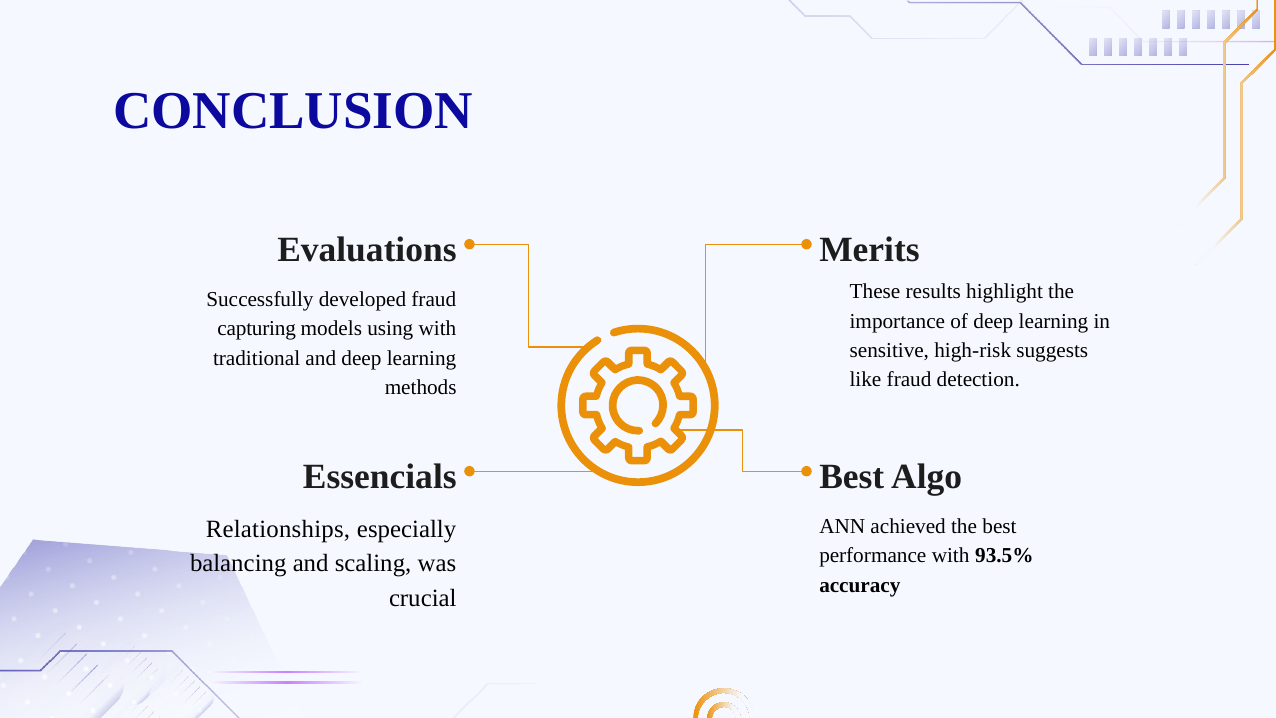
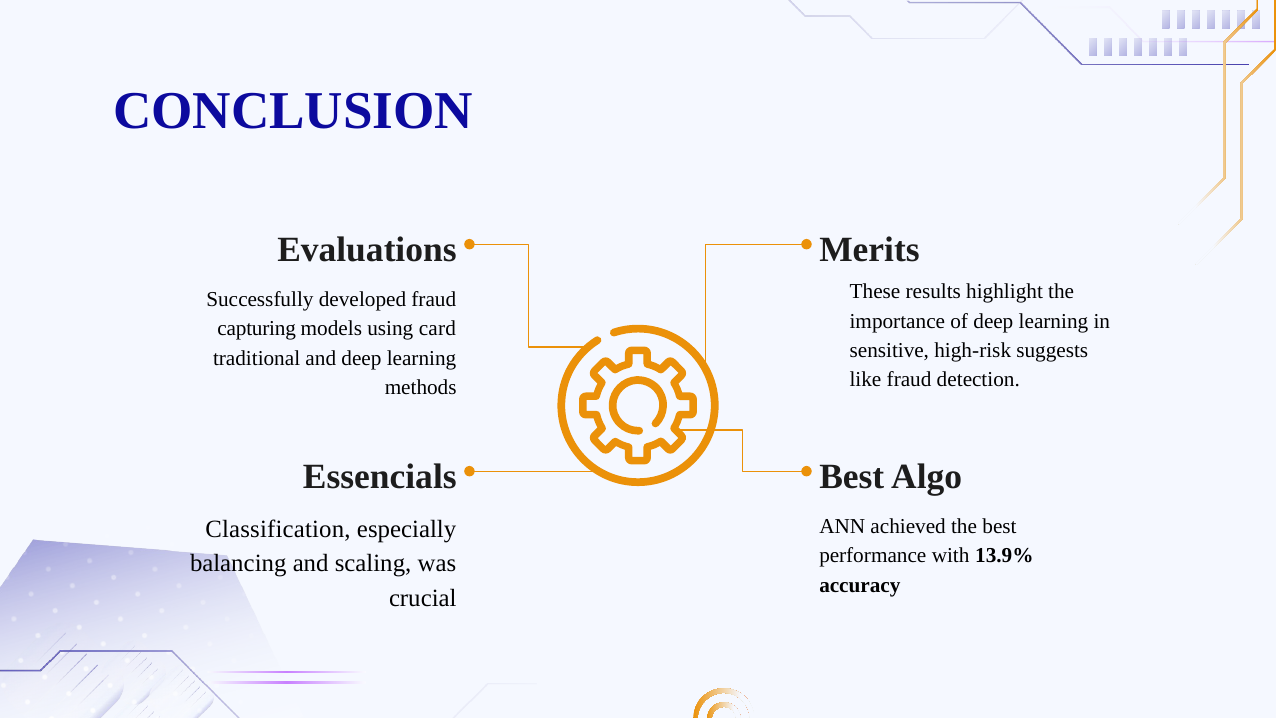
using with: with -> card
Relationships: Relationships -> Classification
93.5%: 93.5% -> 13.9%
